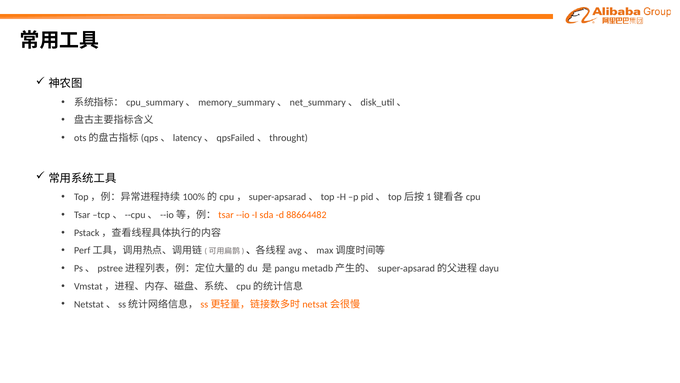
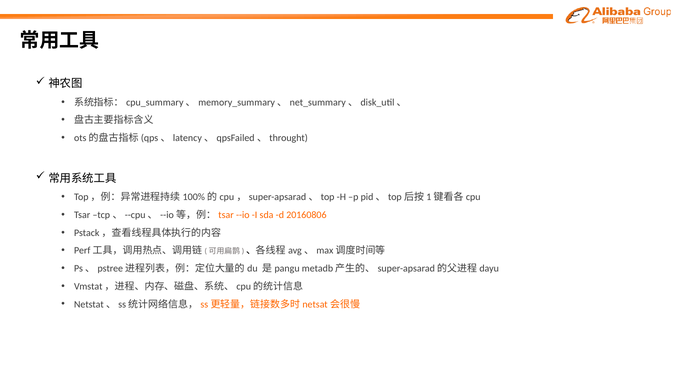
88664482: 88664482 -> 20160806
